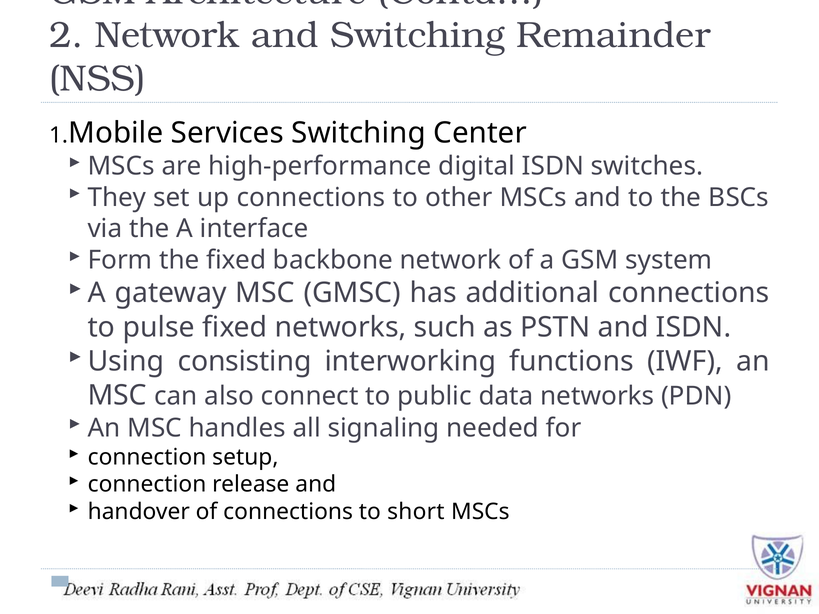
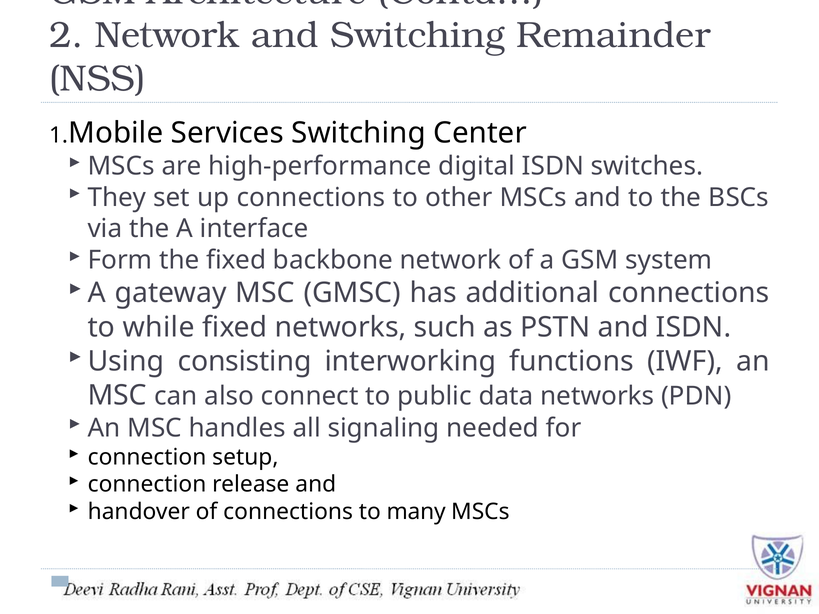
pulse: pulse -> while
short: short -> many
